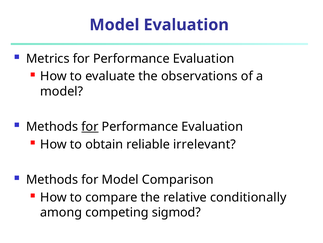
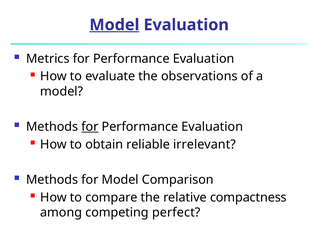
Model at (114, 25) underline: none -> present
conditionally: conditionally -> compactness
sigmod: sigmod -> perfect
